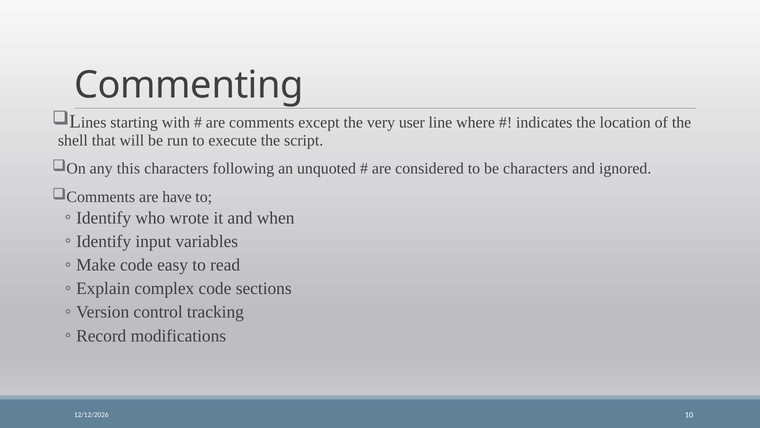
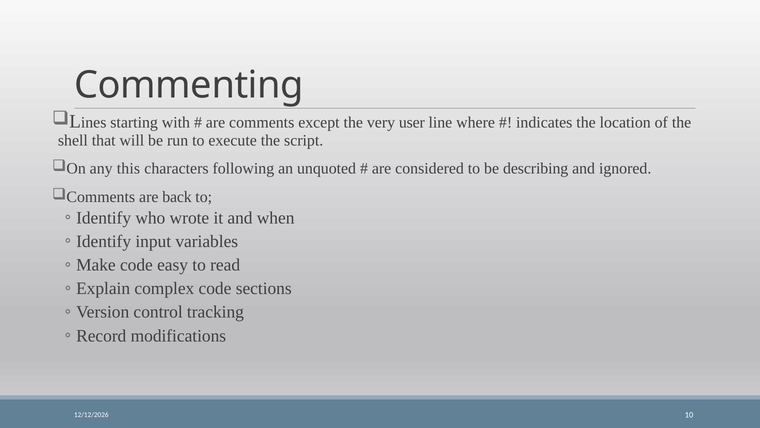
be characters: characters -> describing
have: have -> back
